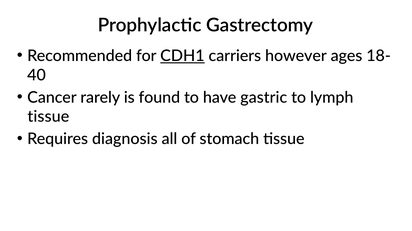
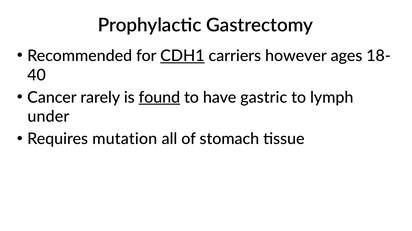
found underline: none -> present
tissue at (48, 117): tissue -> under
diagnosis: diagnosis -> mutation
